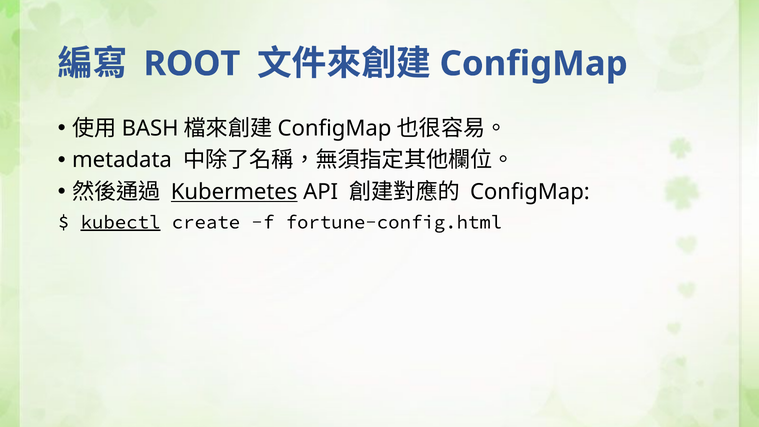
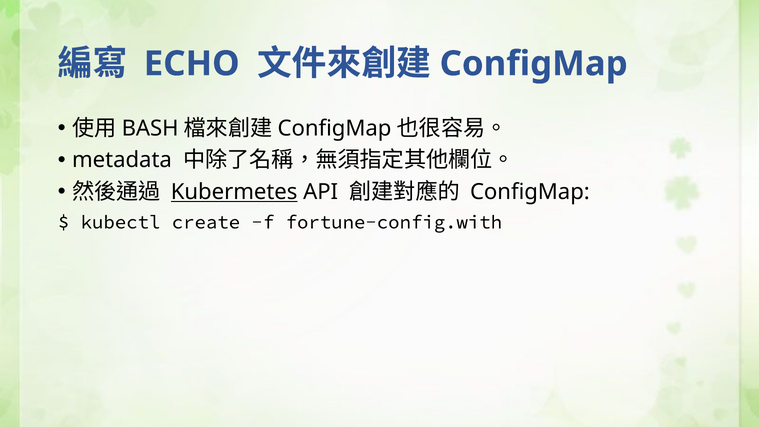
ROOT: ROOT -> ECHO
kubectl underline: present -> none
fortune-config.html: fortune-config.html -> fortune-config.with
